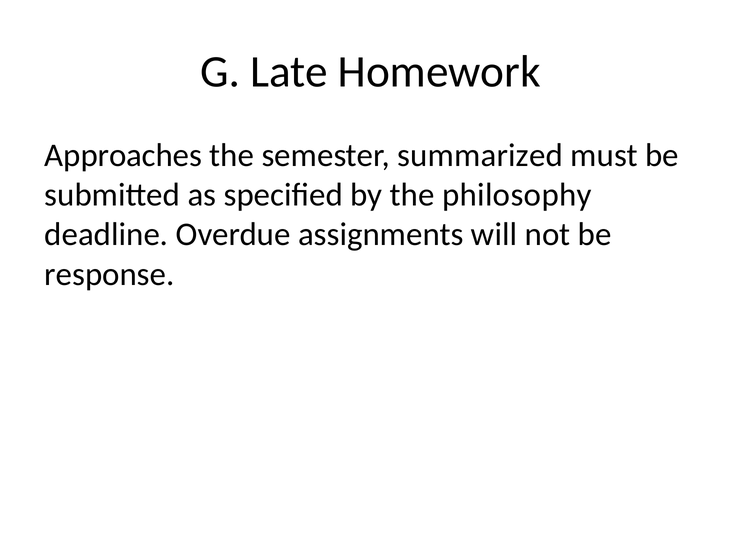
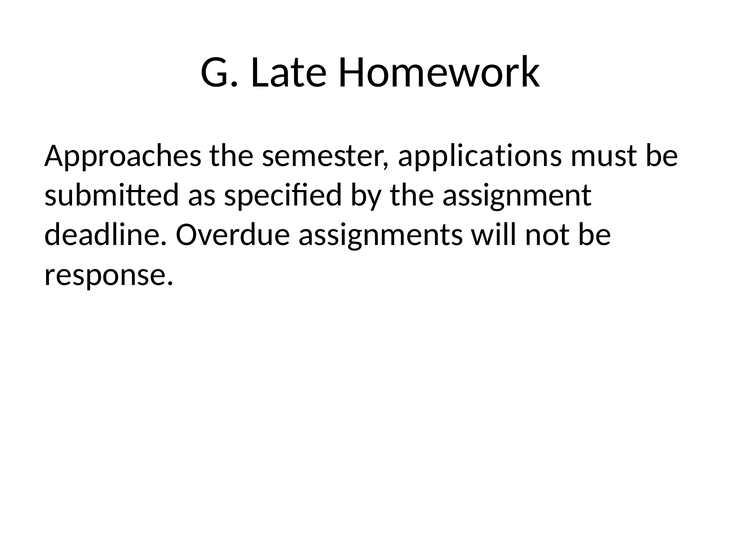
summarized: summarized -> applications
philosophy: philosophy -> assignment
